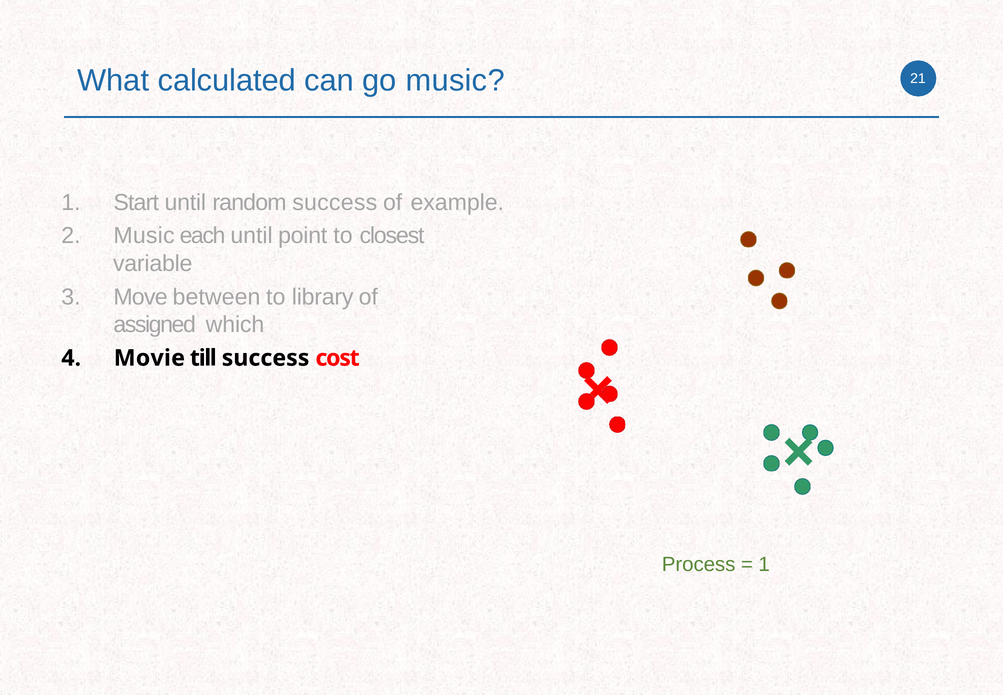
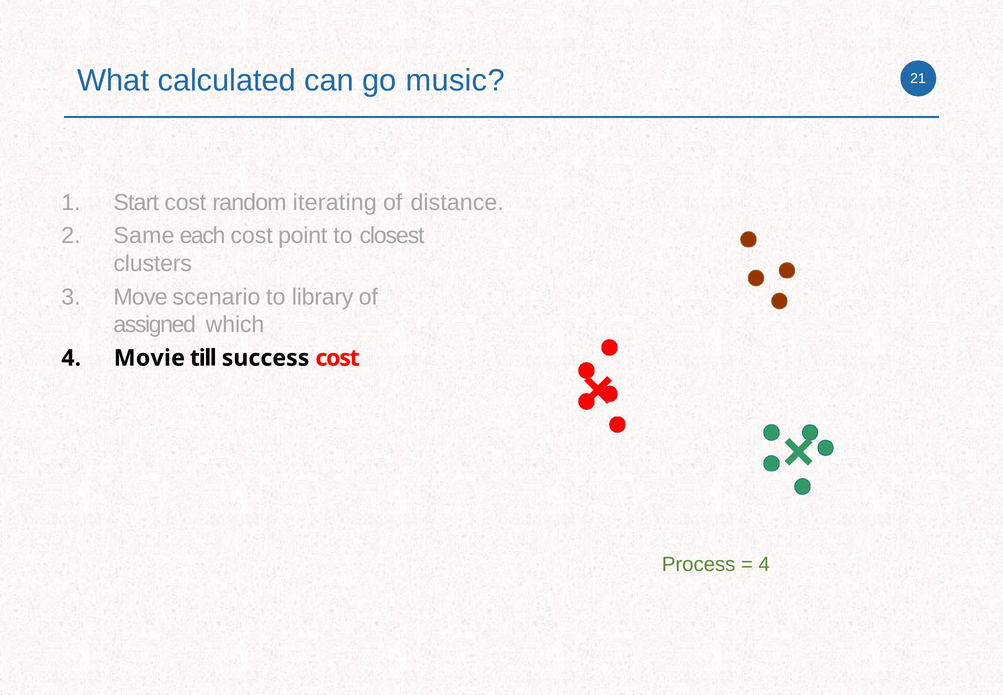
Start until: until -> cost
random success: success -> iterating
example: example -> distance
Music at (144, 236): Music -> Same
each until: until -> cost
variable: variable -> clusters
between: between -> scenario
1 at (764, 564): 1 -> 4
